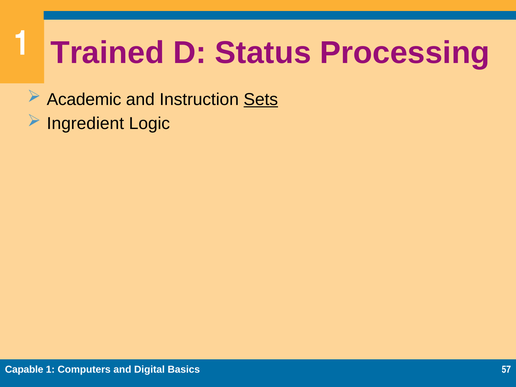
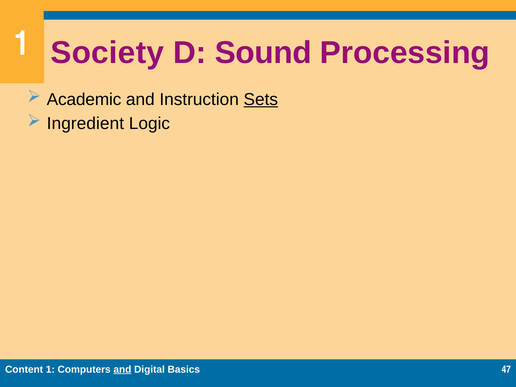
Trained: Trained -> Society
Status: Status -> Sound
Capable: Capable -> Content
and at (122, 369) underline: none -> present
57: 57 -> 47
